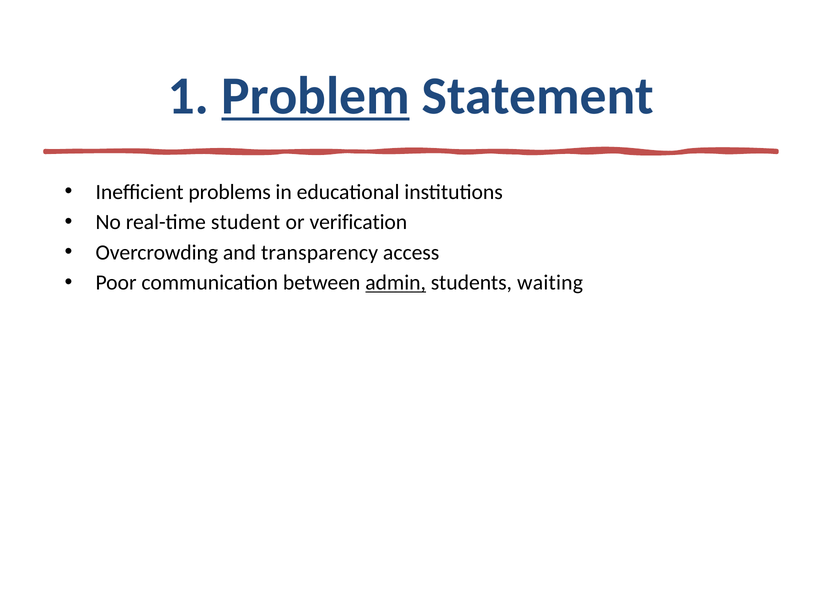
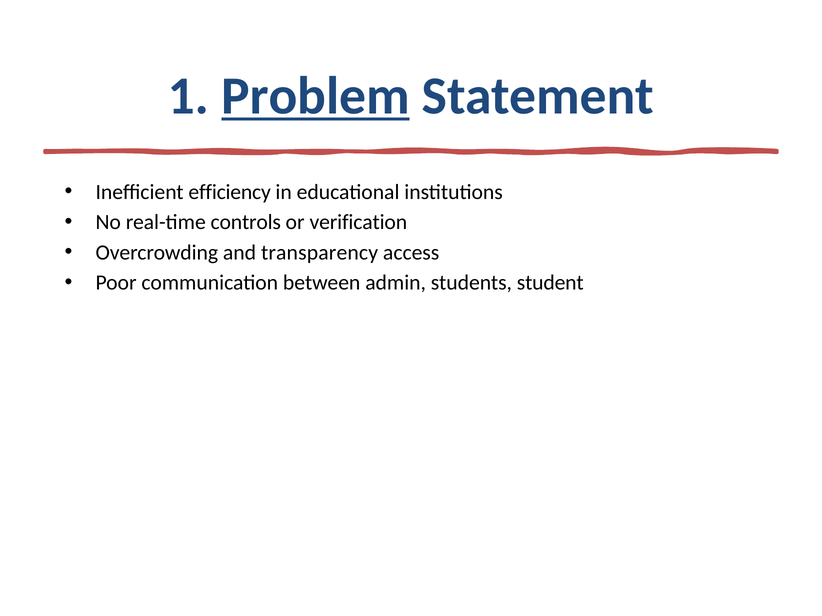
problems: problems -> efficiency
student: student -> controls
admin underline: present -> none
waiting: waiting -> student
